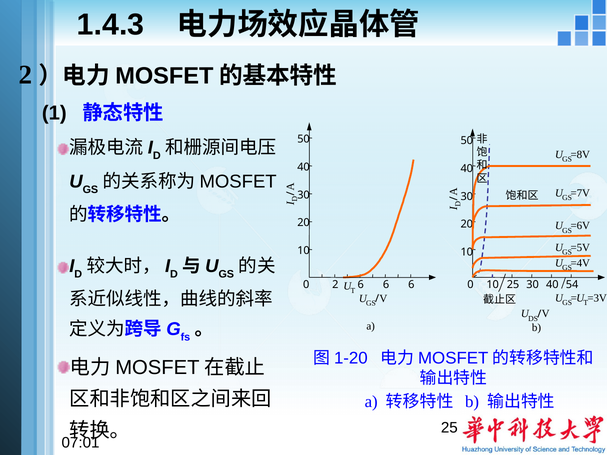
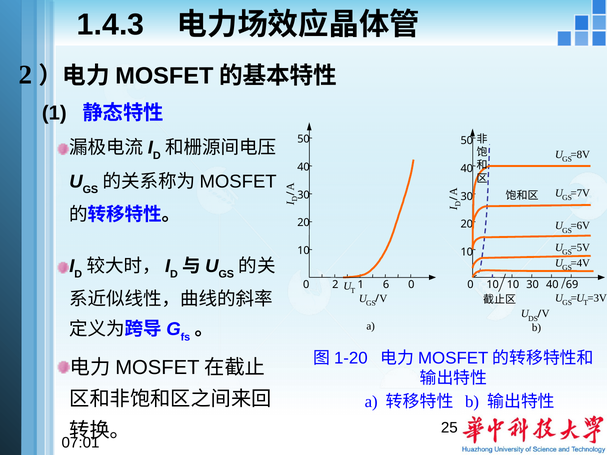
2 6: 6 -> 1
6 at (411, 285): 6 -> 0
10 25: 25 -> 10
54: 54 -> 69
